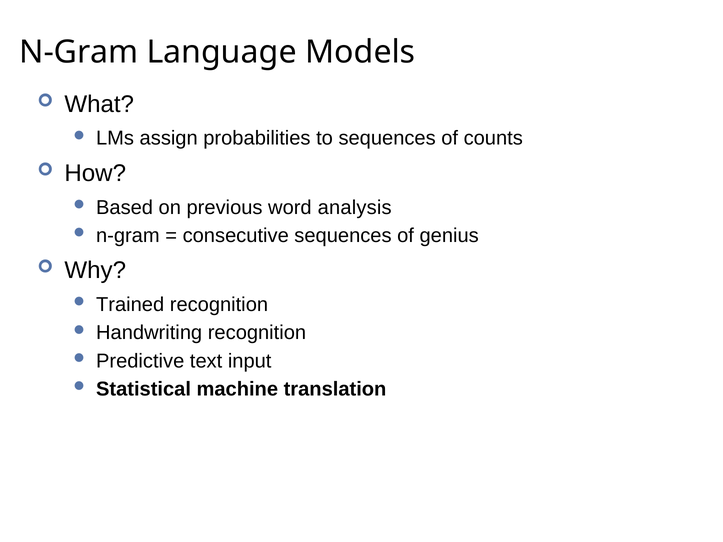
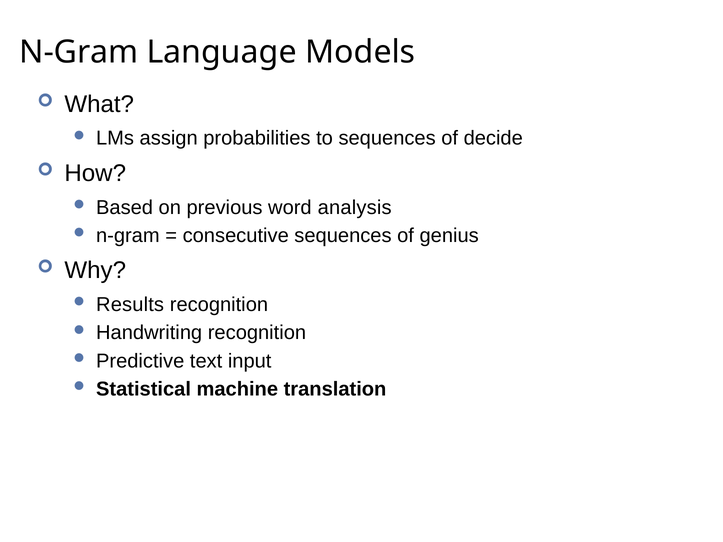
counts: counts -> decide
Trained: Trained -> Results
